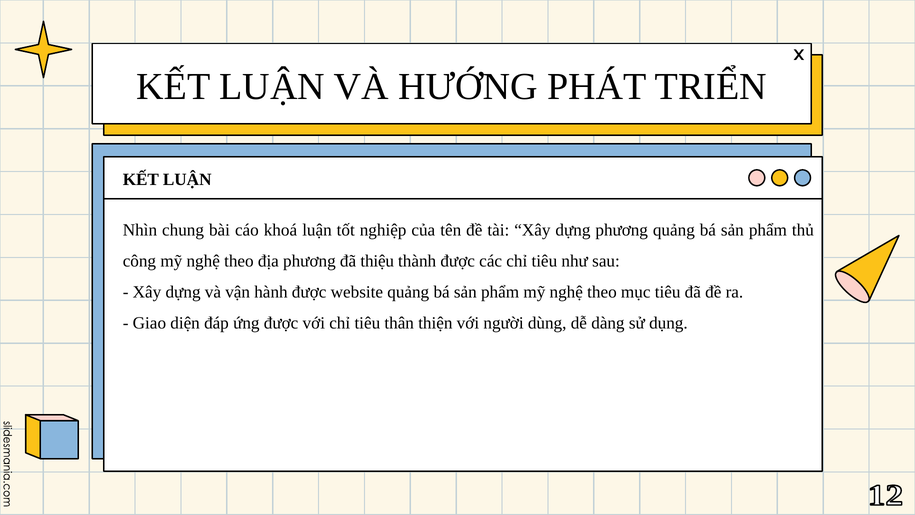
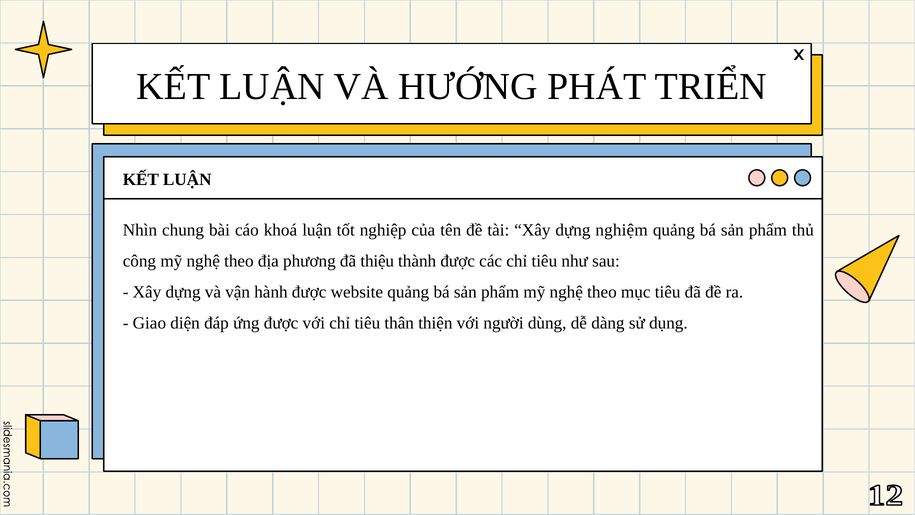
dựng phương: phương -> nghiệm
